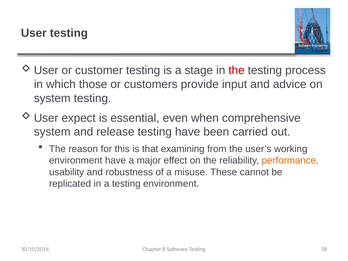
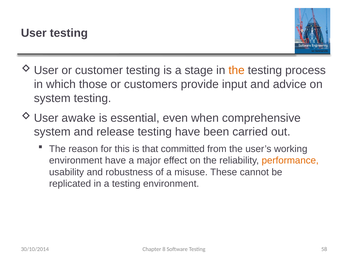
the at (237, 70) colour: red -> orange
expect: expect -> awake
examining: examining -> committed
